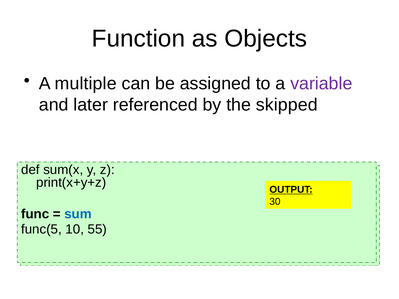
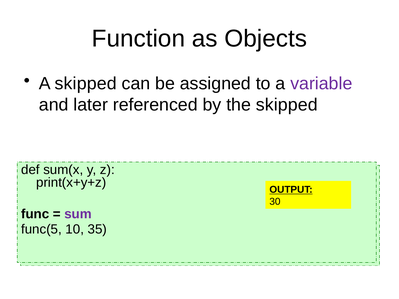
A multiple: multiple -> skipped
sum colour: blue -> purple
55: 55 -> 35
